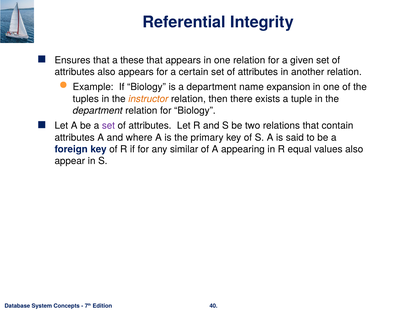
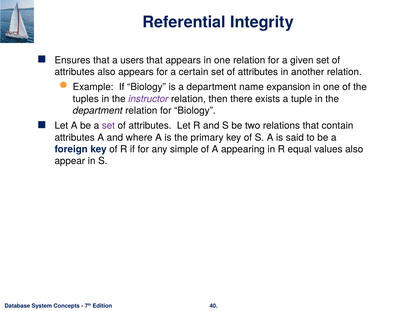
these: these -> users
instructor colour: orange -> purple
similar: similar -> simple
